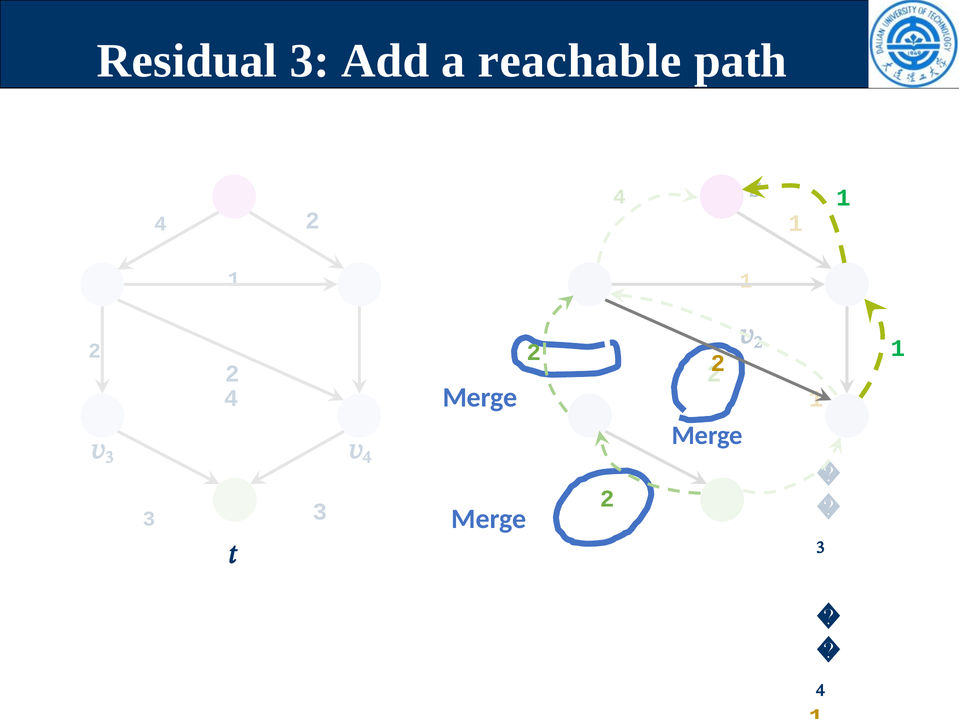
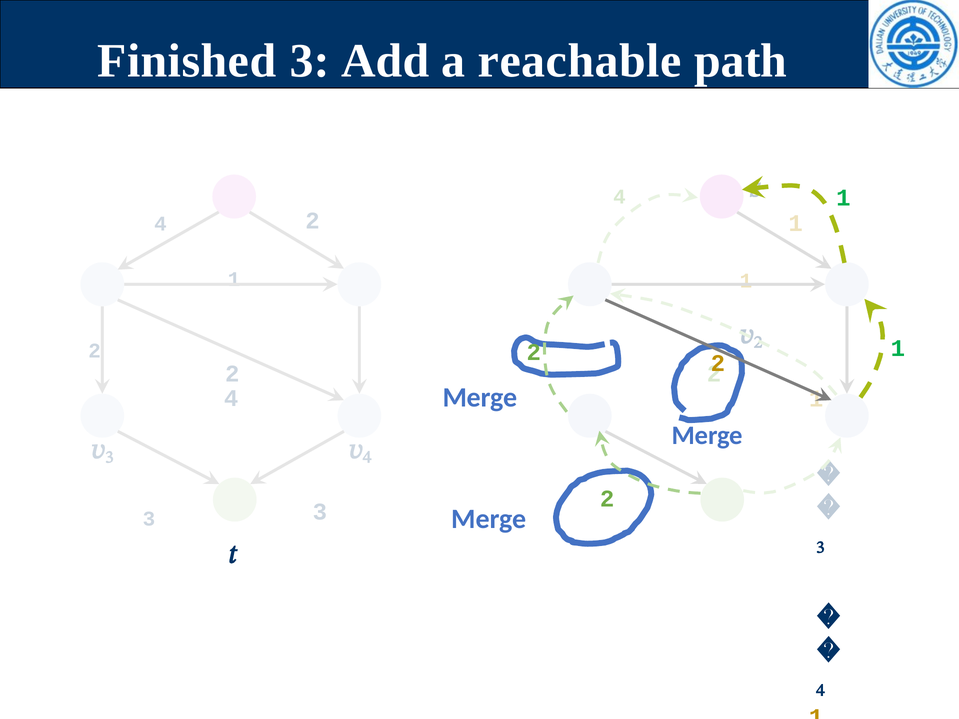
Residual: Residual -> Finished
